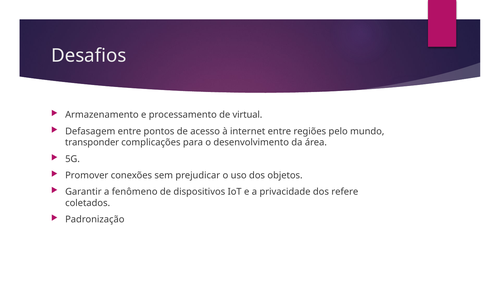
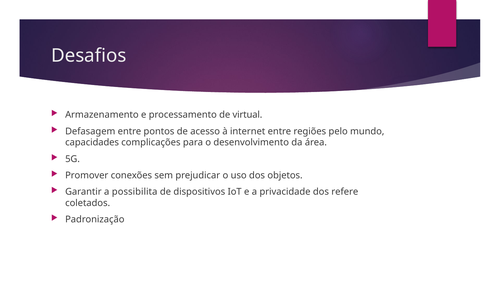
transponder: transponder -> capacidades
fenômeno: fenômeno -> possibilita
